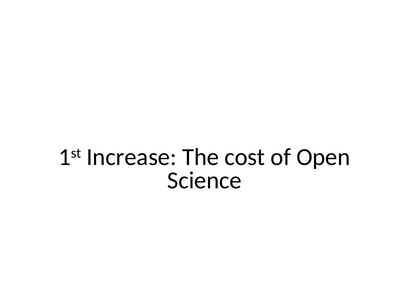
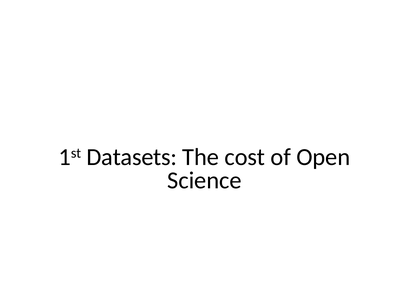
Increase: Increase -> Datasets
